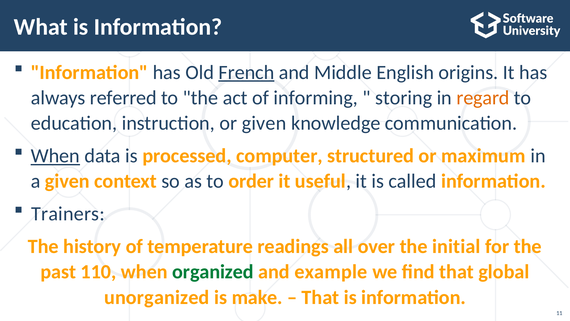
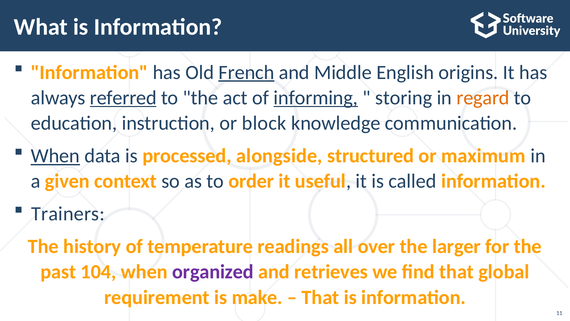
referred underline: none -> present
informing underline: none -> present
or given: given -> block
computer: computer -> alongside
initial: initial -> larger
110: 110 -> 104
organized colour: green -> purple
example: example -> retrieves
unorganized: unorganized -> requirement
